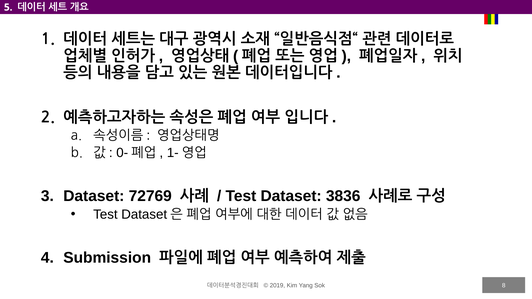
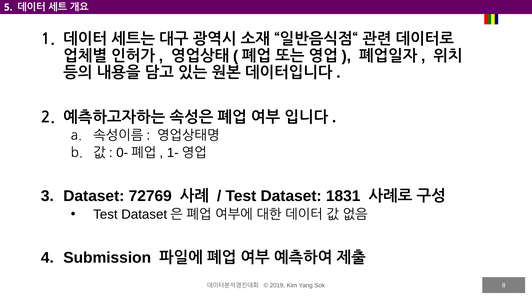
3836: 3836 -> 1831
